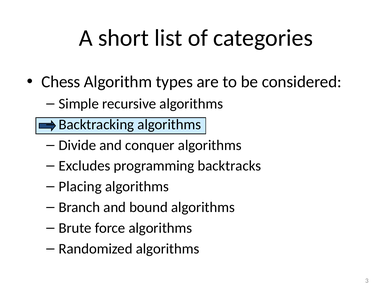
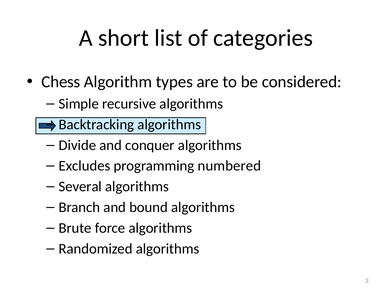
backtracks: backtracks -> numbered
Placing: Placing -> Several
